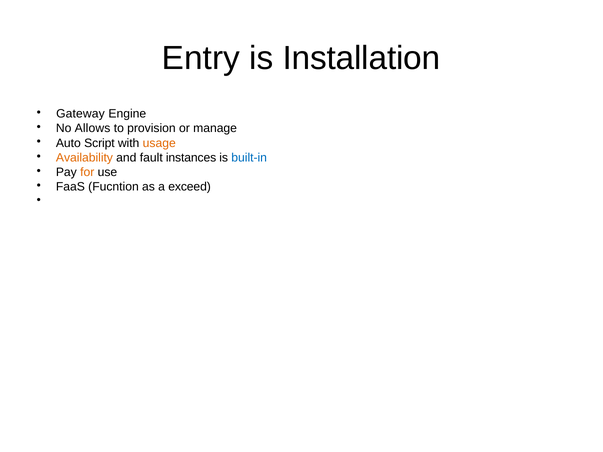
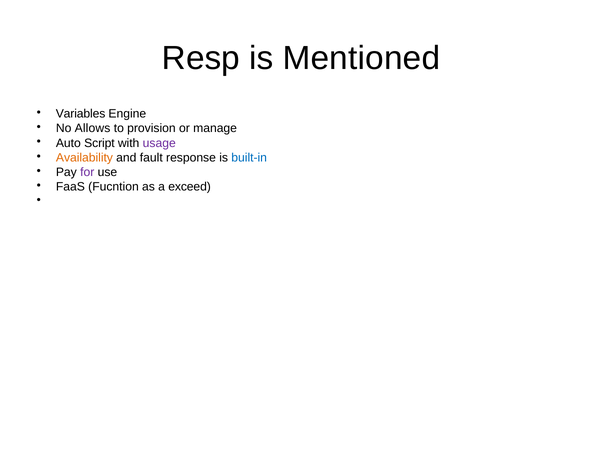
Entry: Entry -> Resp
Installation: Installation -> Mentioned
Gateway: Gateway -> Variables
usage colour: orange -> purple
instances: instances -> response
for colour: orange -> purple
